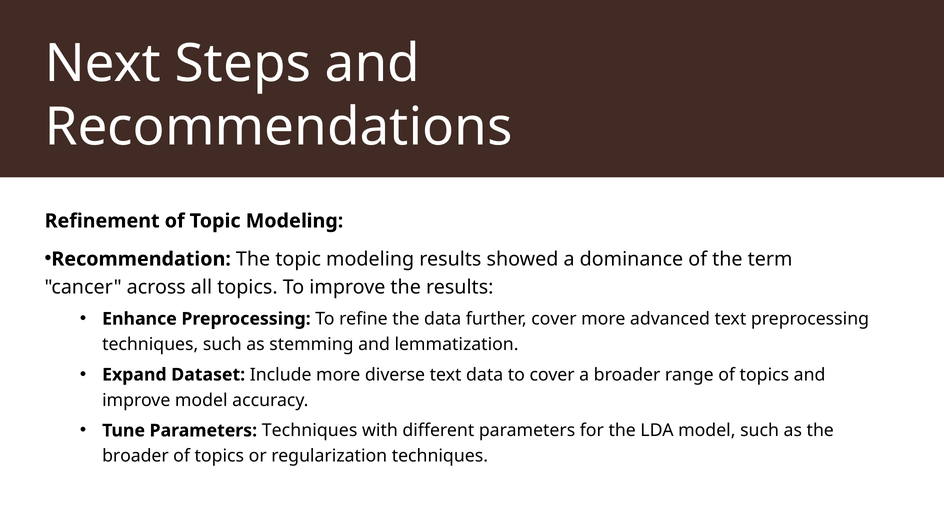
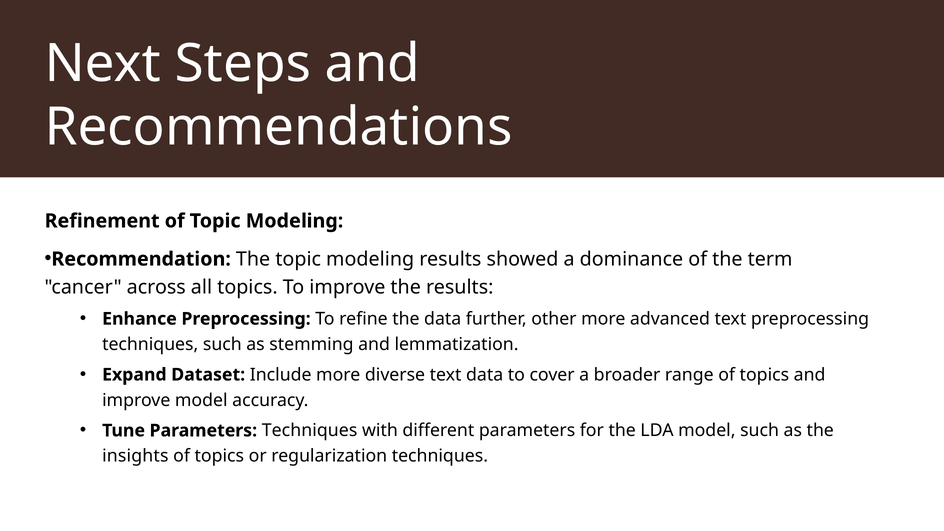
further cover: cover -> other
broader at (135, 456): broader -> insights
